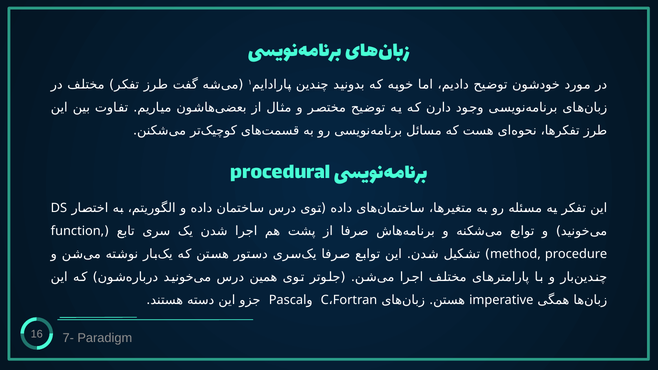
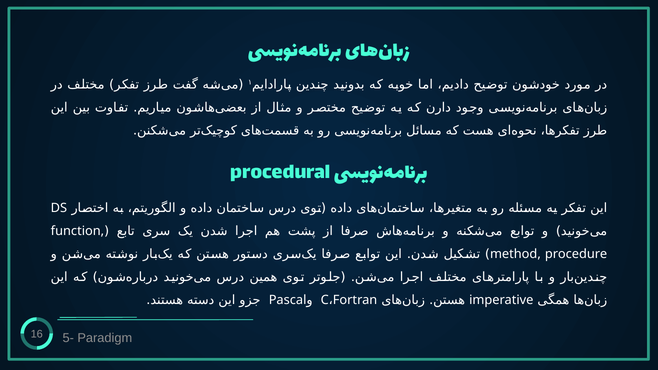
7-: 7- -> 5-
